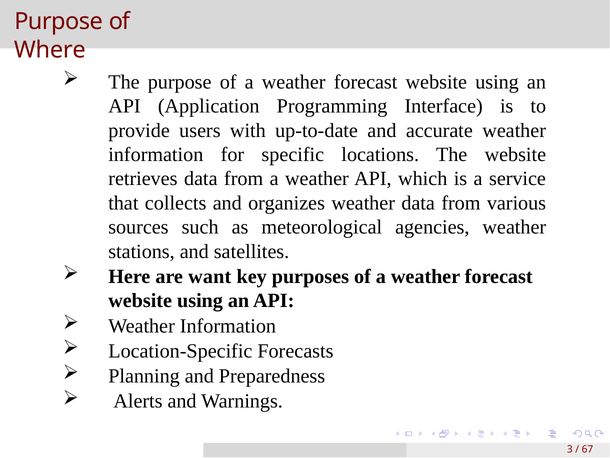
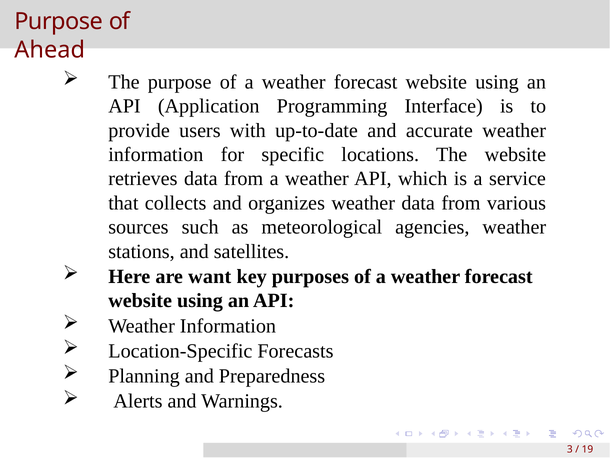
Where: Where -> Ahead
67: 67 -> 19
